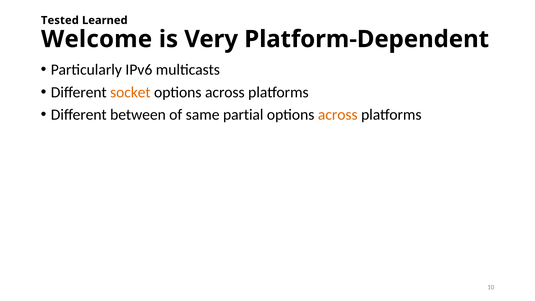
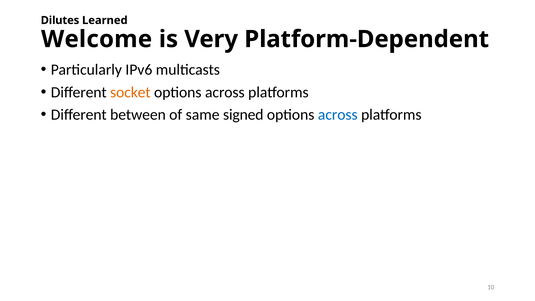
Tested: Tested -> Dilutes
partial: partial -> signed
across at (338, 115) colour: orange -> blue
